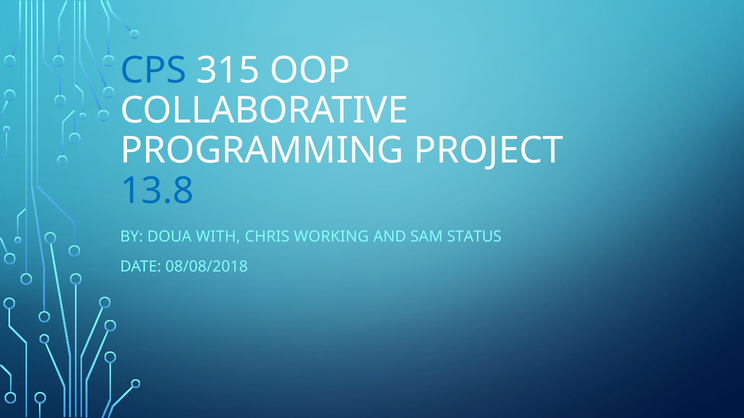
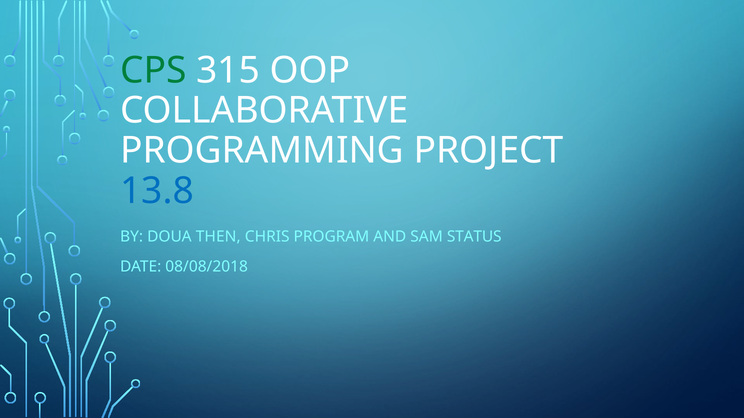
CPS colour: blue -> green
WITH: WITH -> THEN
WORKING: WORKING -> PROGRAM
